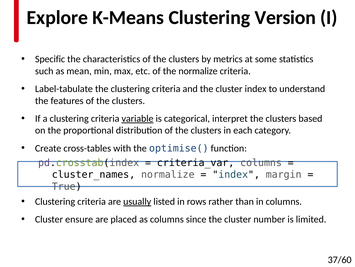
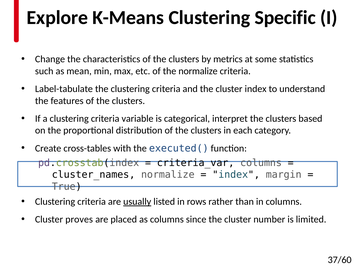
Version: Version -> Specific
Specific: Specific -> Change
variable underline: present -> none
optimise(: optimise( -> executed(
ensure: ensure -> proves
